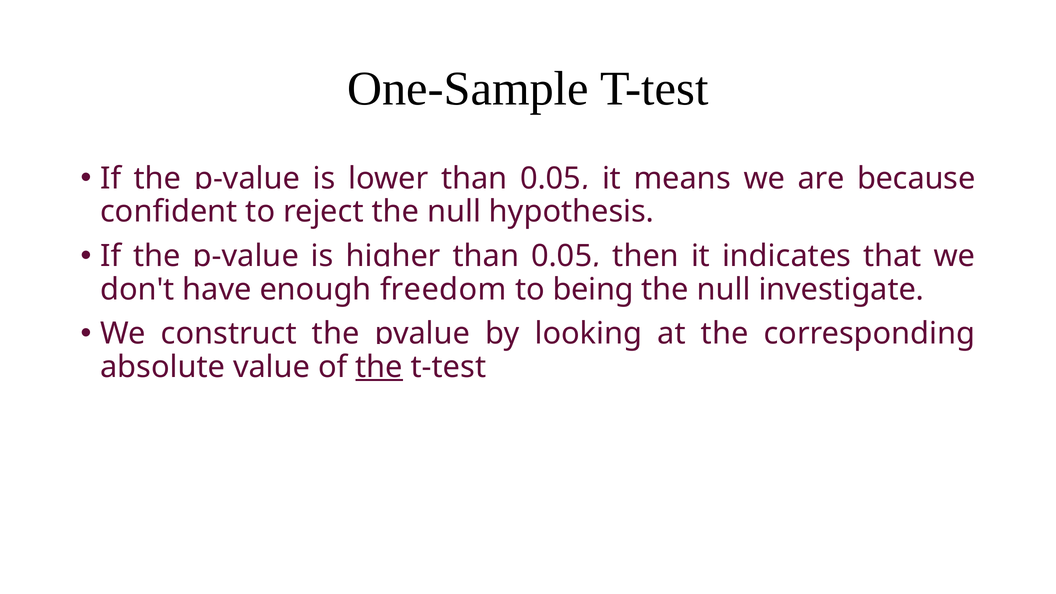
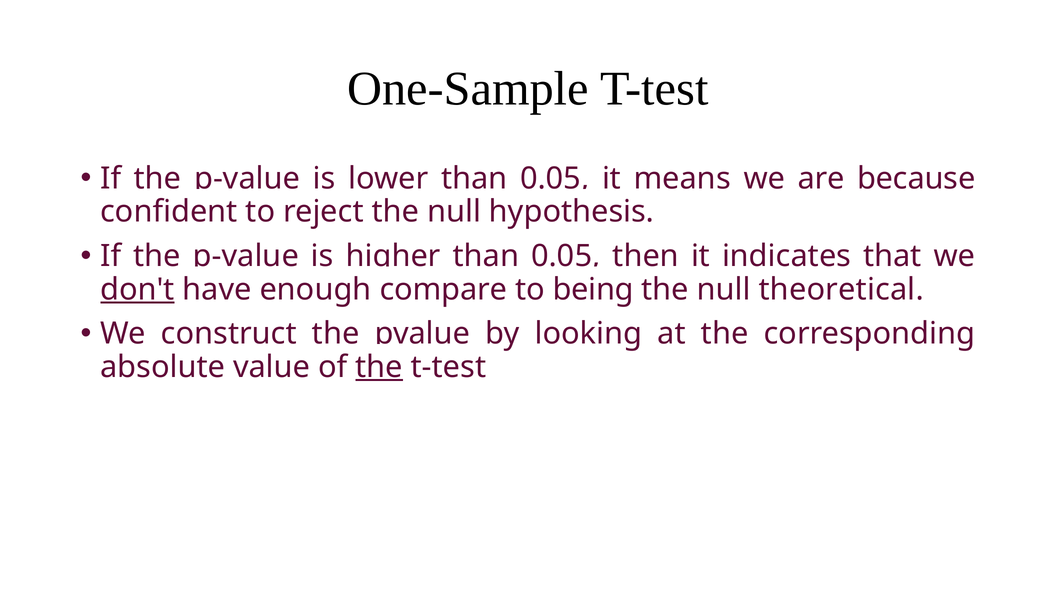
don't underline: none -> present
freedom: freedom -> compare
investigate: investigate -> theoretical
